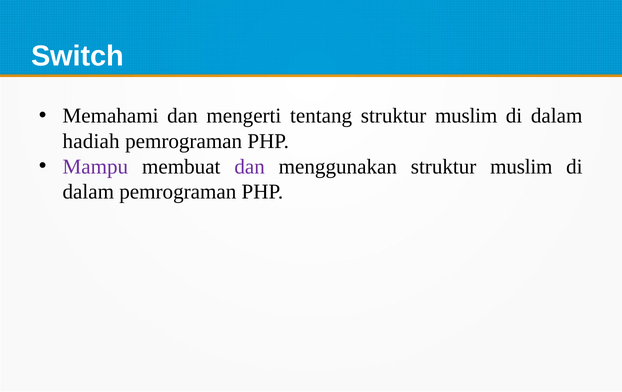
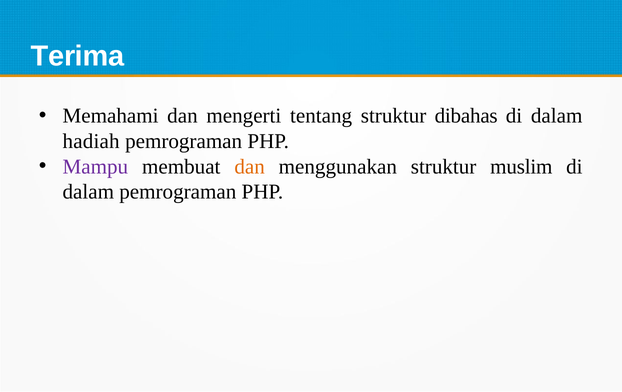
Switch: Switch -> Terima
tentang struktur muslim: muslim -> dibahas
dan at (250, 167) colour: purple -> orange
